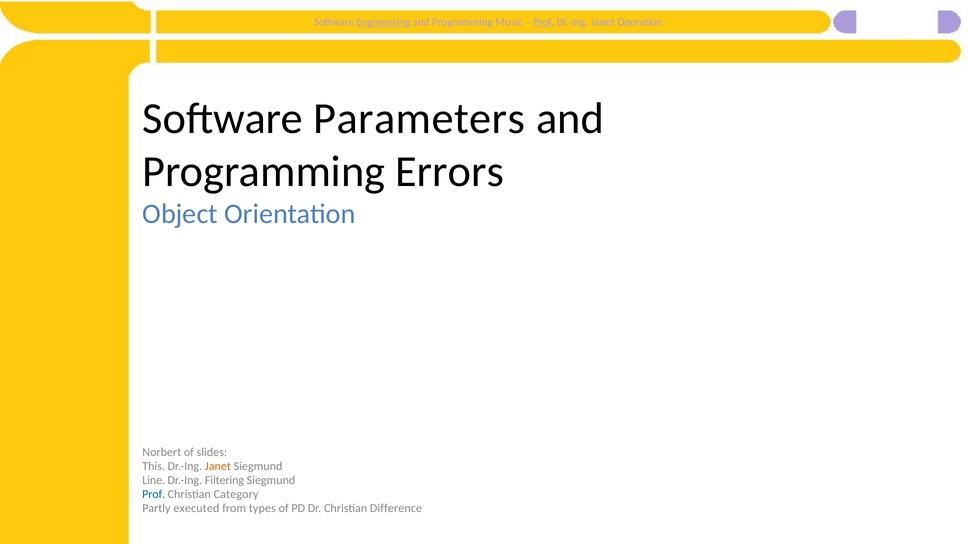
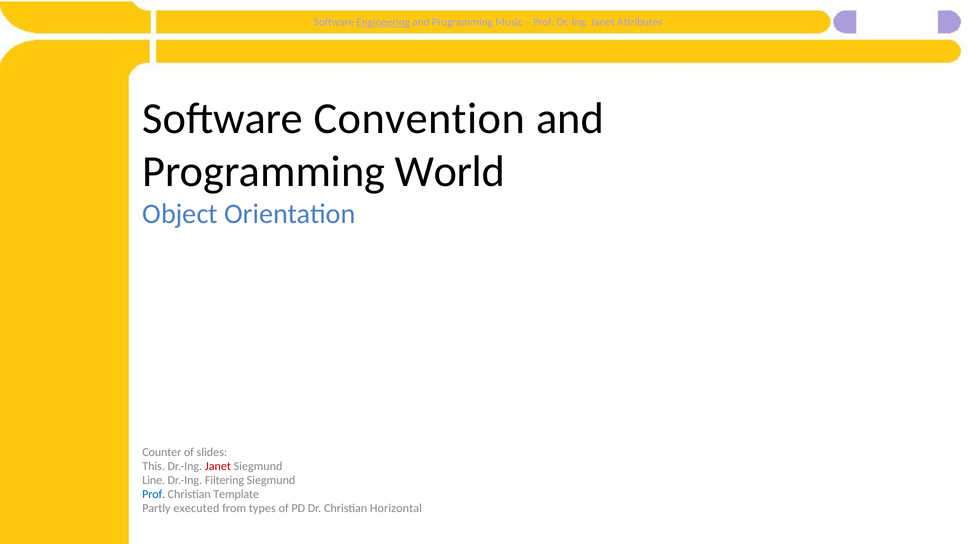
Prof at (544, 22) underline: present -> none
Operation: Operation -> Attributes
Parameters: Parameters -> Convention
Errors: Errors -> World
Norbert: Norbert -> Counter
Janet at (218, 467) colour: orange -> red
Category: Category -> Template
Difference: Difference -> Horizontal
